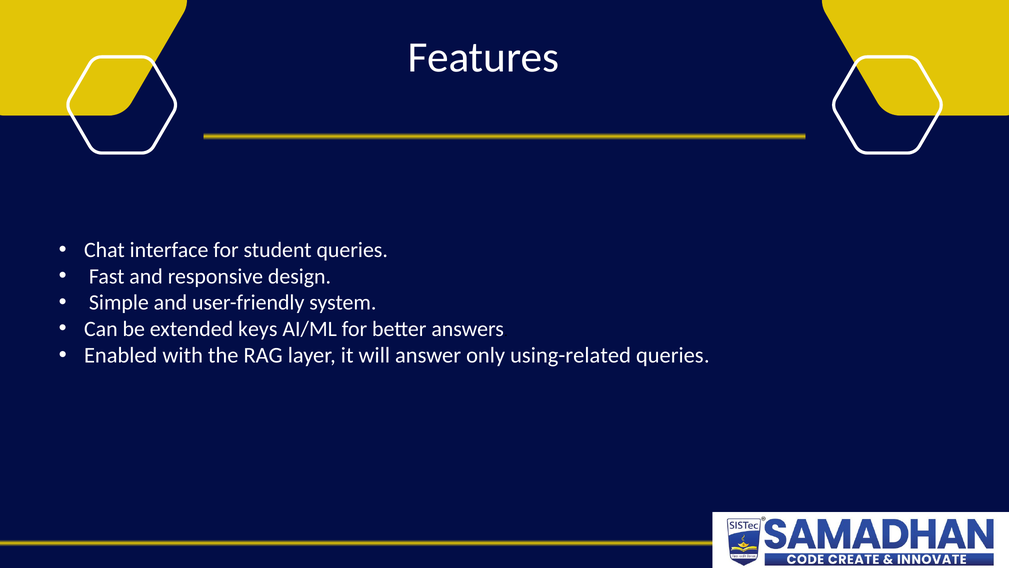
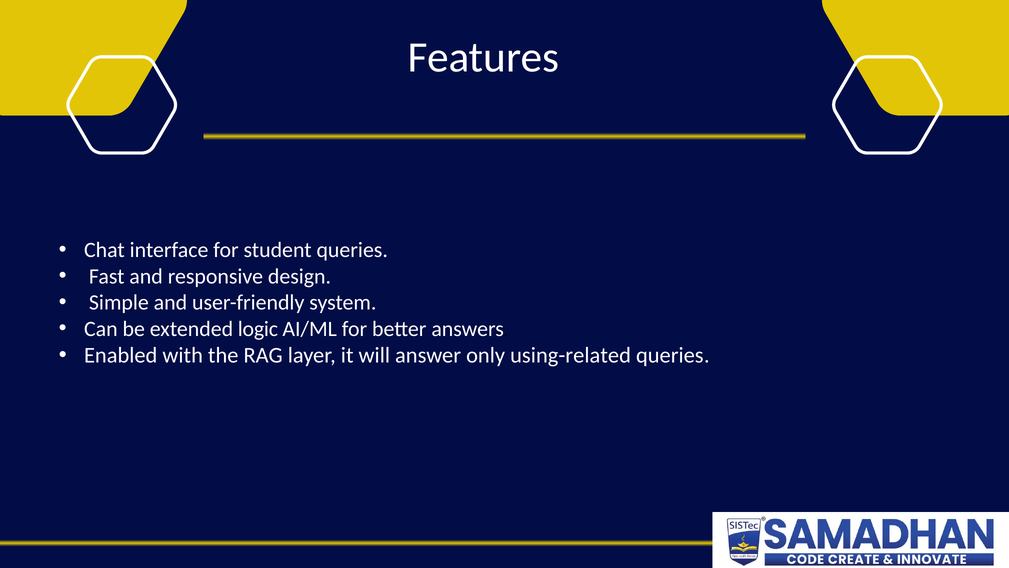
keys: keys -> logic
